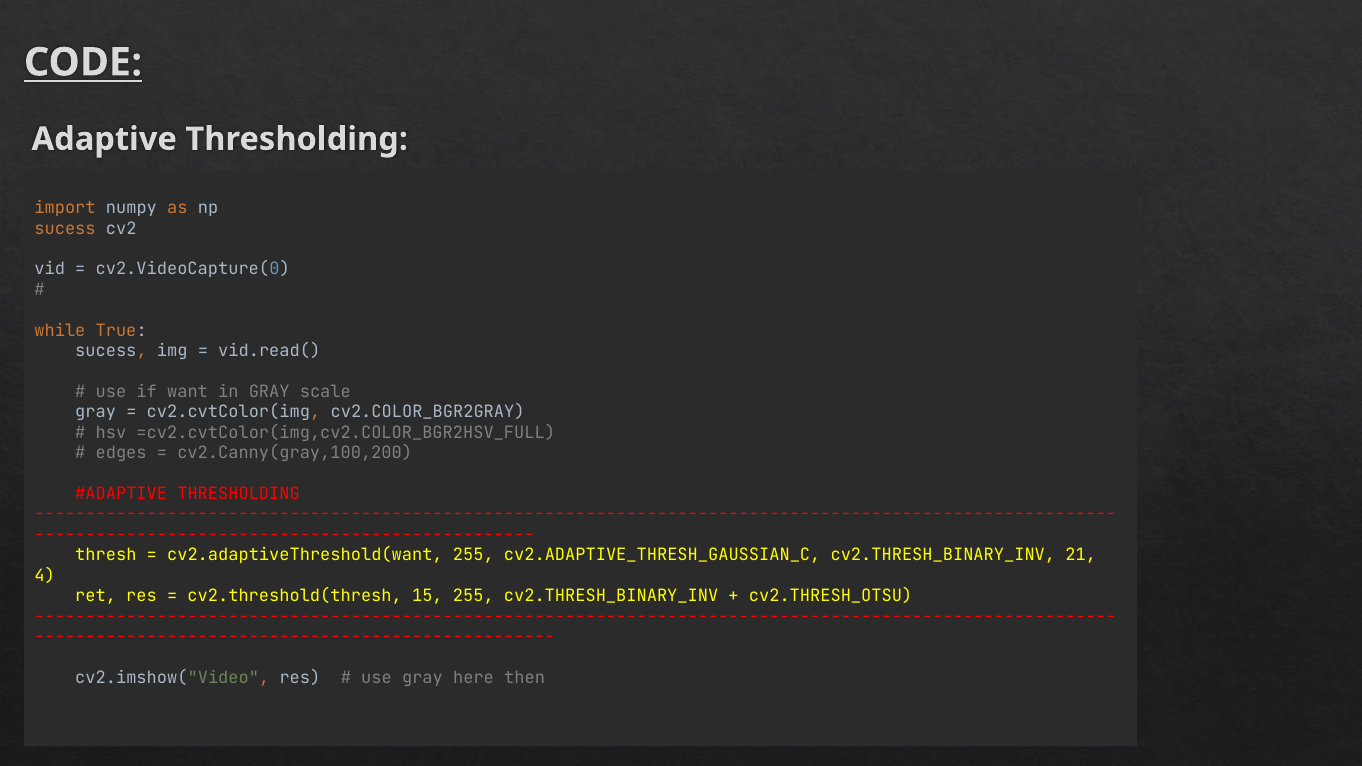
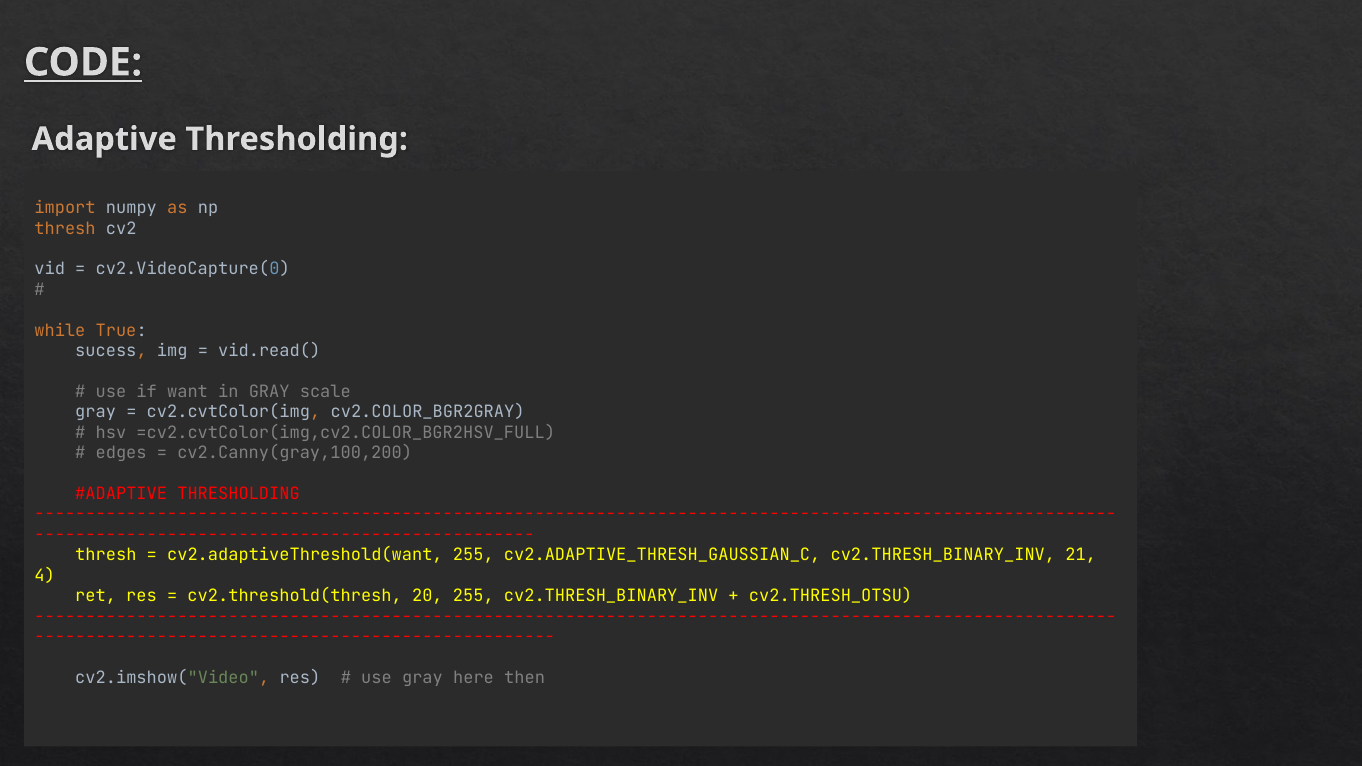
sucess at (65, 228): sucess -> thresh
15: 15 -> 20
